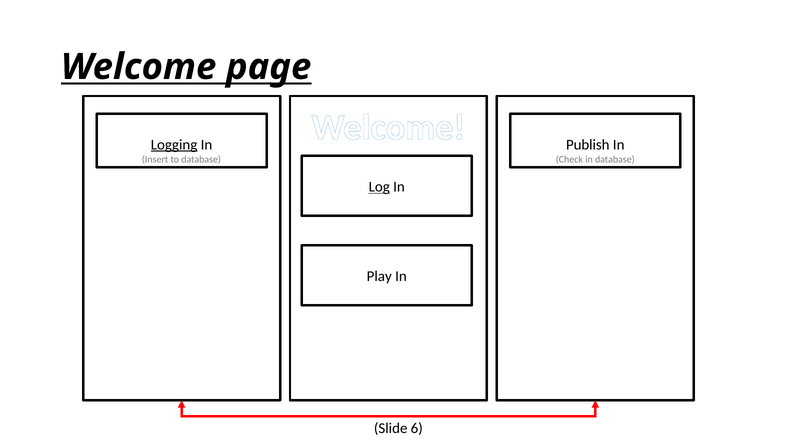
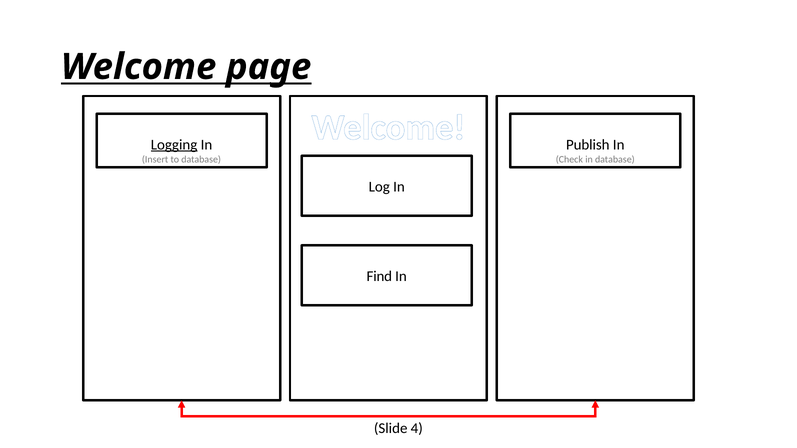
Log underline: present -> none
Play: Play -> Find
6: 6 -> 4
